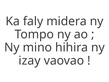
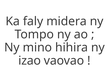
izay: izay -> izao
